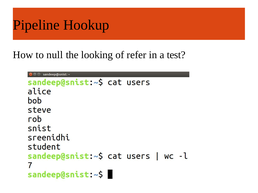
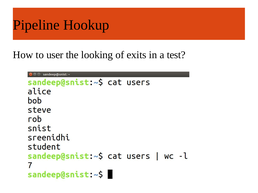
null: null -> user
refer: refer -> exits
